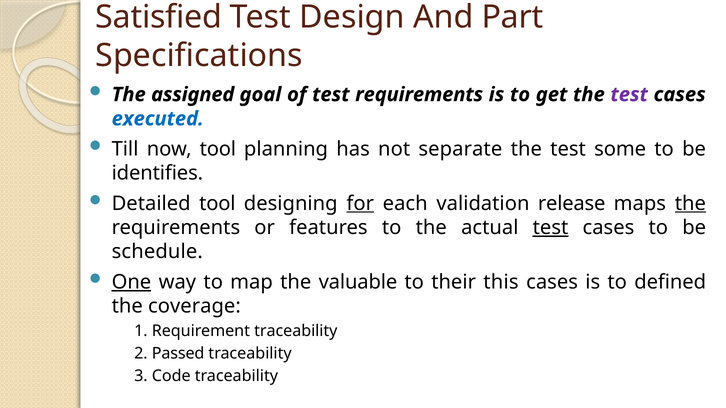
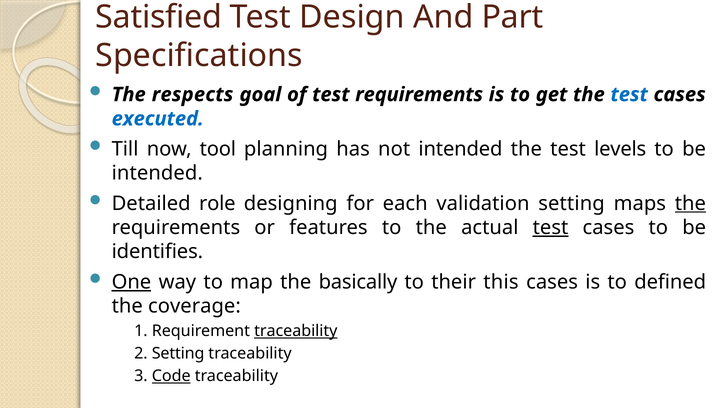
assigned: assigned -> respects
test at (629, 95) colour: purple -> blue
not separate: separate -> intended
some: some -> levels
identifies at (157, 173): identifies -> intended
Detailed tool: tool -> role
for underline: present -> none
validation release: release -> setting
schedule: schedule -> identifies
valuable: valuable -> basically
traceability at (296, 331) underline: none -> present
2 Passed: Passed -> Setting
Code underline: none -> present
